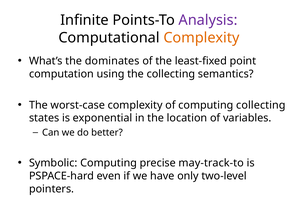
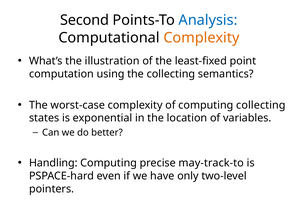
Infinite: Infinite -> Second
Analysis colour: purple -> blue
dominates: dominates -> illustration
Symbolic: Symbolic -> Handling
